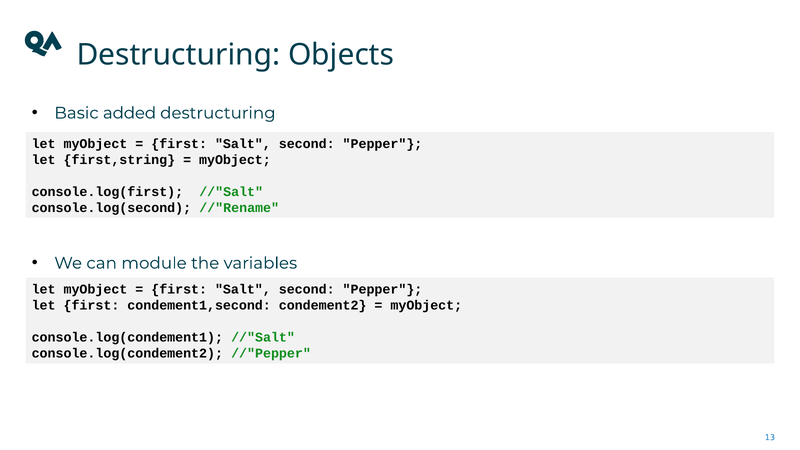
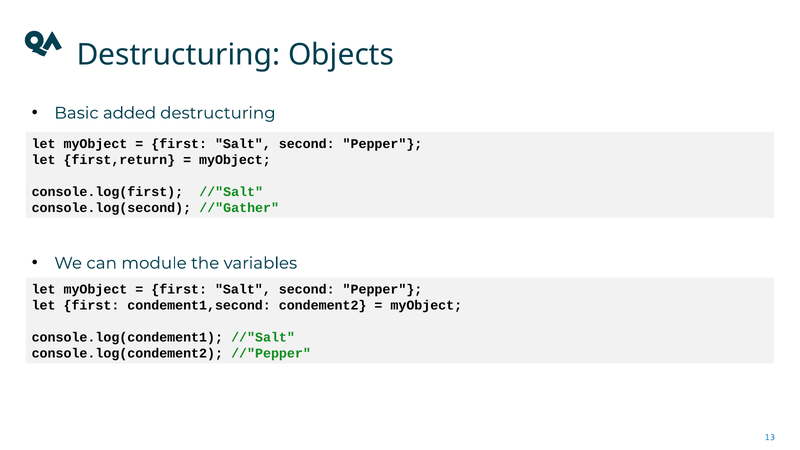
first,string: first,string -> first,return
//"Rename: //"Rename -> //"Gather
